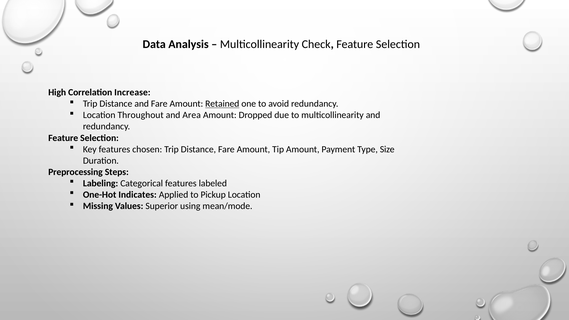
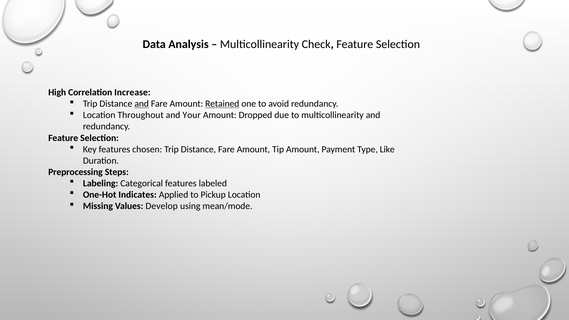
and at (142, 104) underline: none -> present
Area: Area -> Your
Size: Size -> Like
Superior: Superior -> Develop
